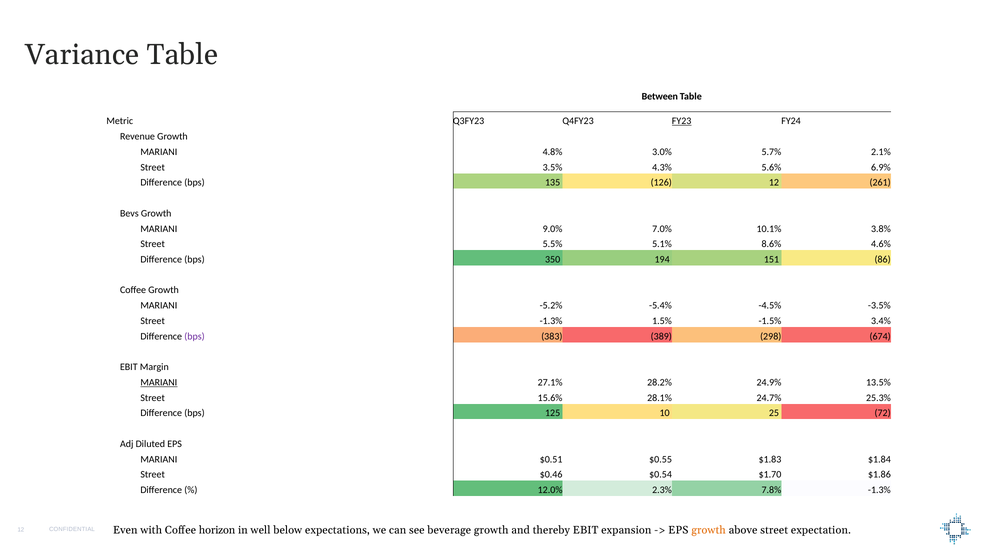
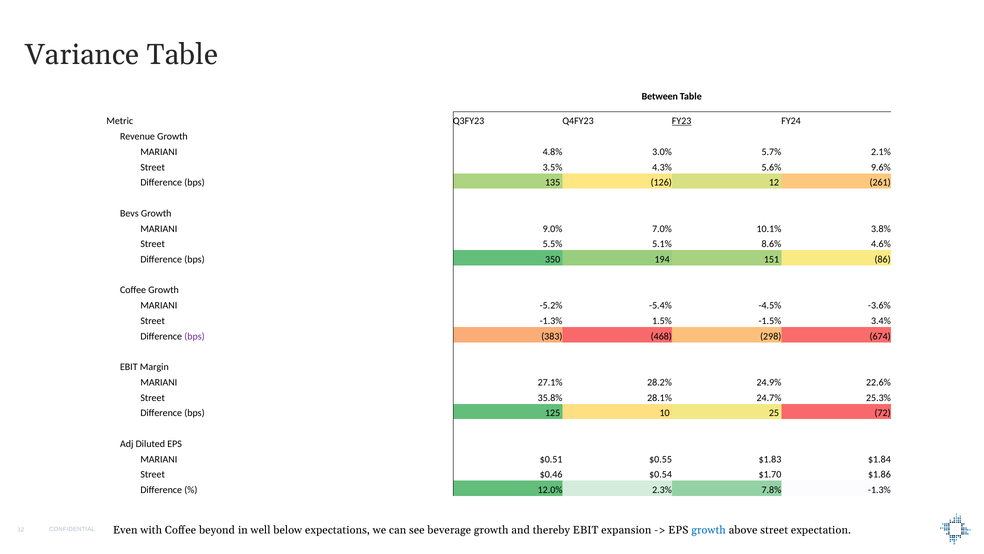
6.9%: 6.9% -> 9.6%
-3.5%: -3.5% -> -3.6%
389: 389 -> 468
MARIANI at (159, 382) underline: present -> none
13.5%: 13.5% -> 22.6%
15.6%: 15.6% -> 35.8%
horizon: horizon -> beyond
growth at (709, 530) colour: orange -> blue
